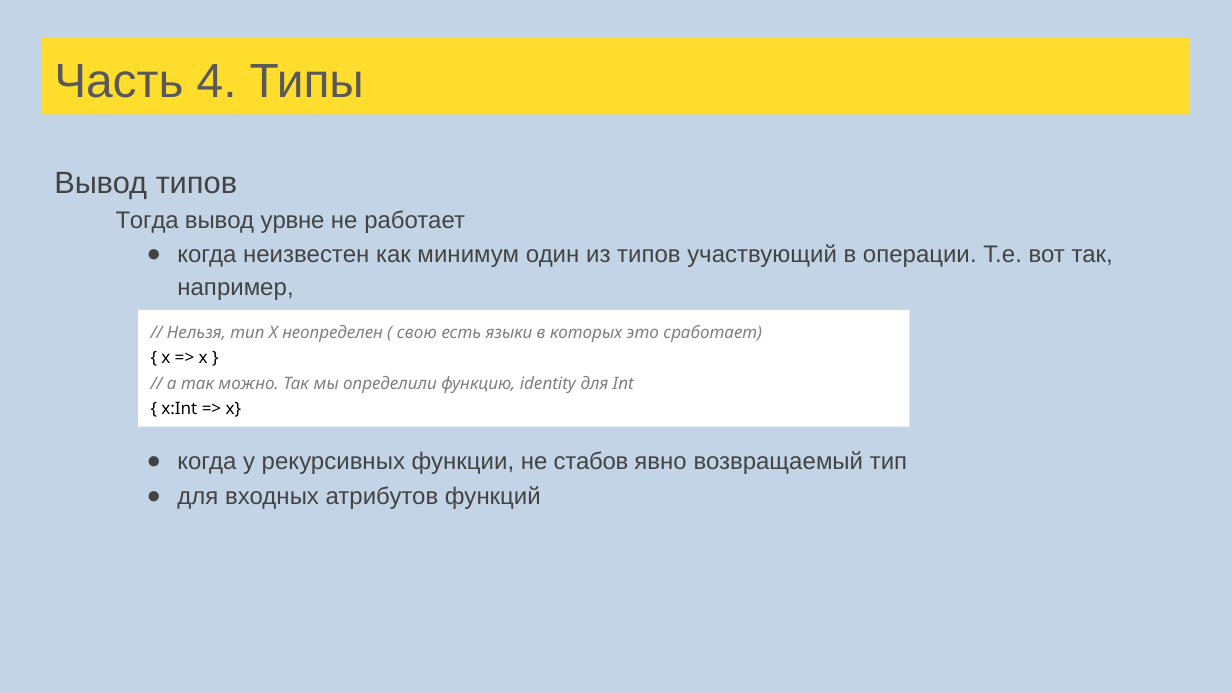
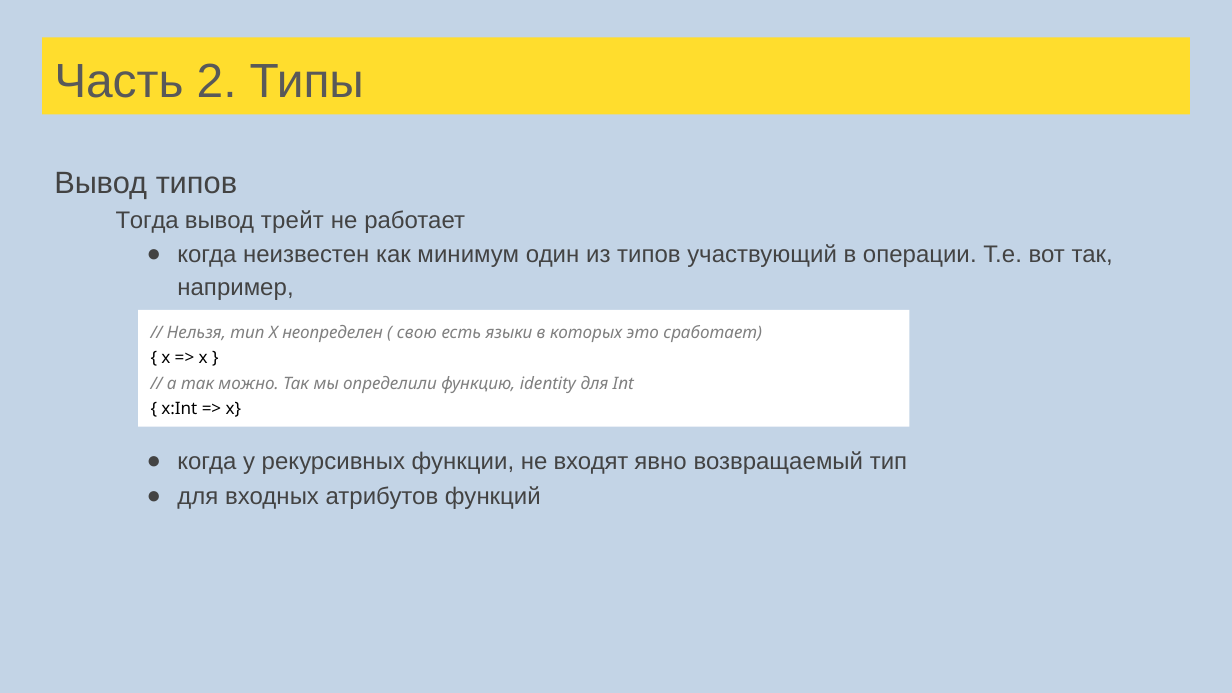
4: 4 -> 2
урвне: урвне -> трейт
стабов: стабов -> входят
